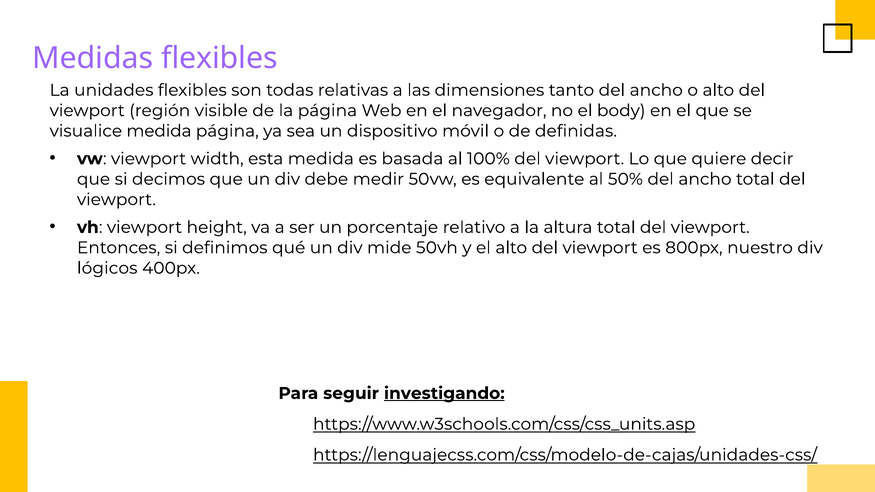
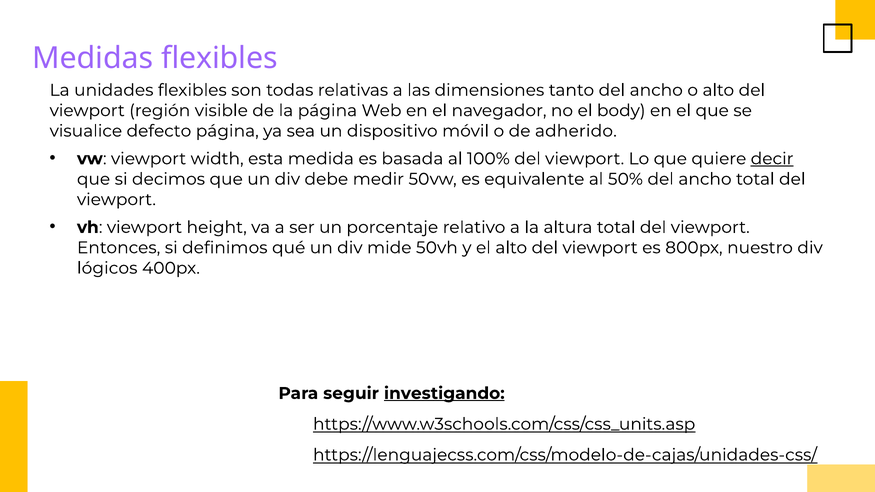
visualice medida: medida -> defecto
definidas: definidas -> adherido
decir underline: none -> present
